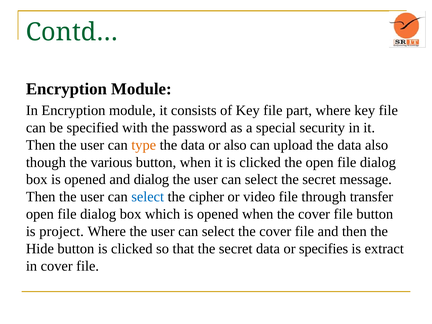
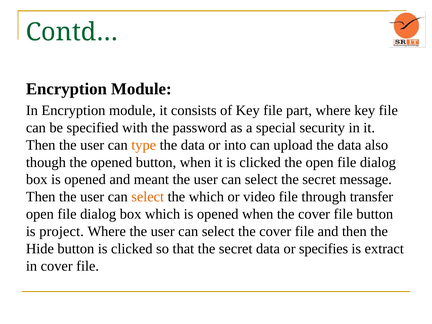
or also: also -> into
the various: various -> opened
and dialog: dialog -> meant
select at (148, 197) colour: blue -> orange
the cipher: cipher -> which
